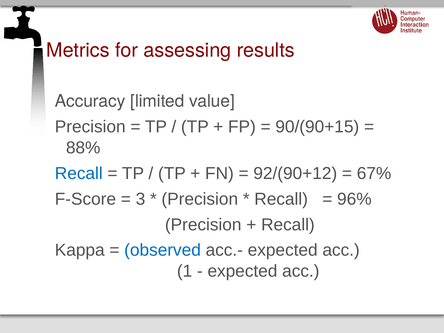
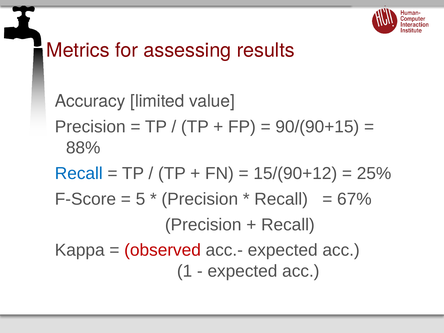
92/(90+12: 92/(90+12 -> 15/(90+12
67%: 67% -> 25%
3: 3 -> 5
96%: 96% -> 67%
observed colour: blue -> red
